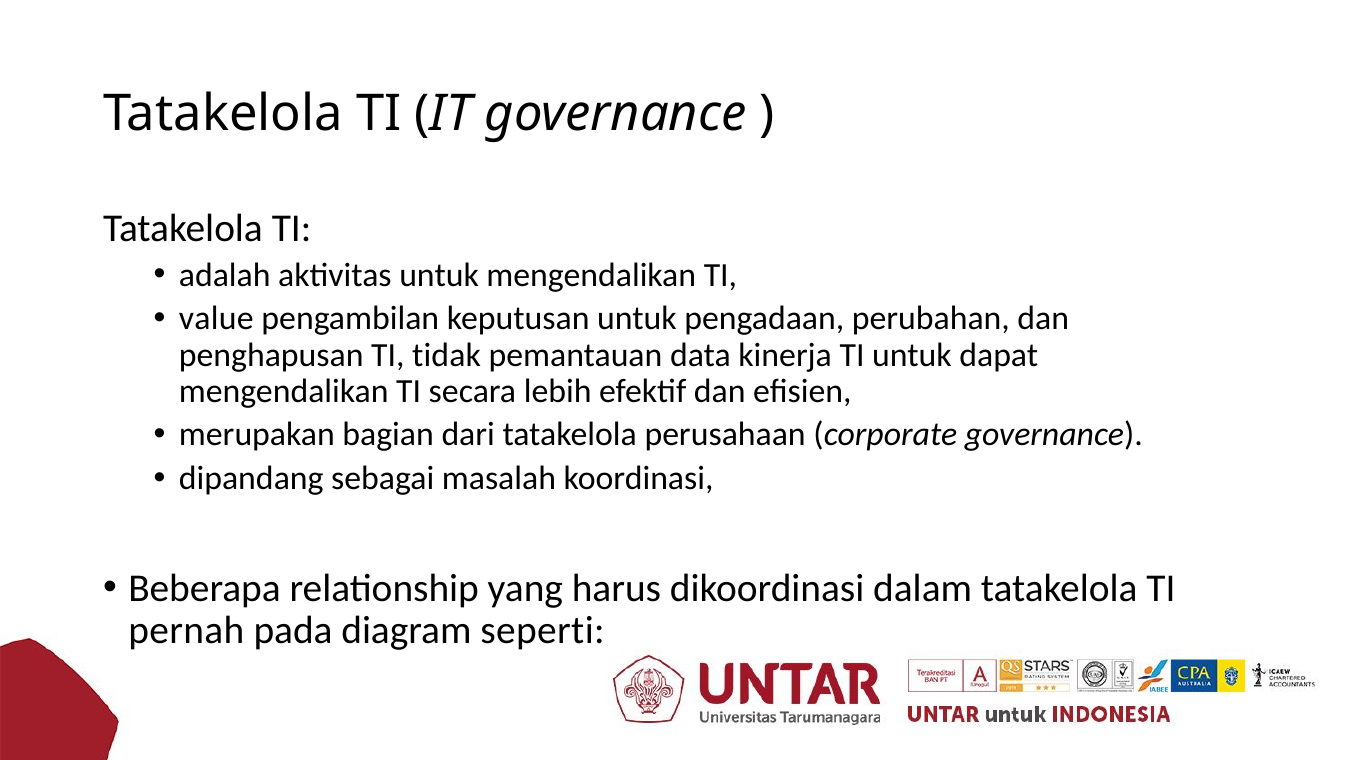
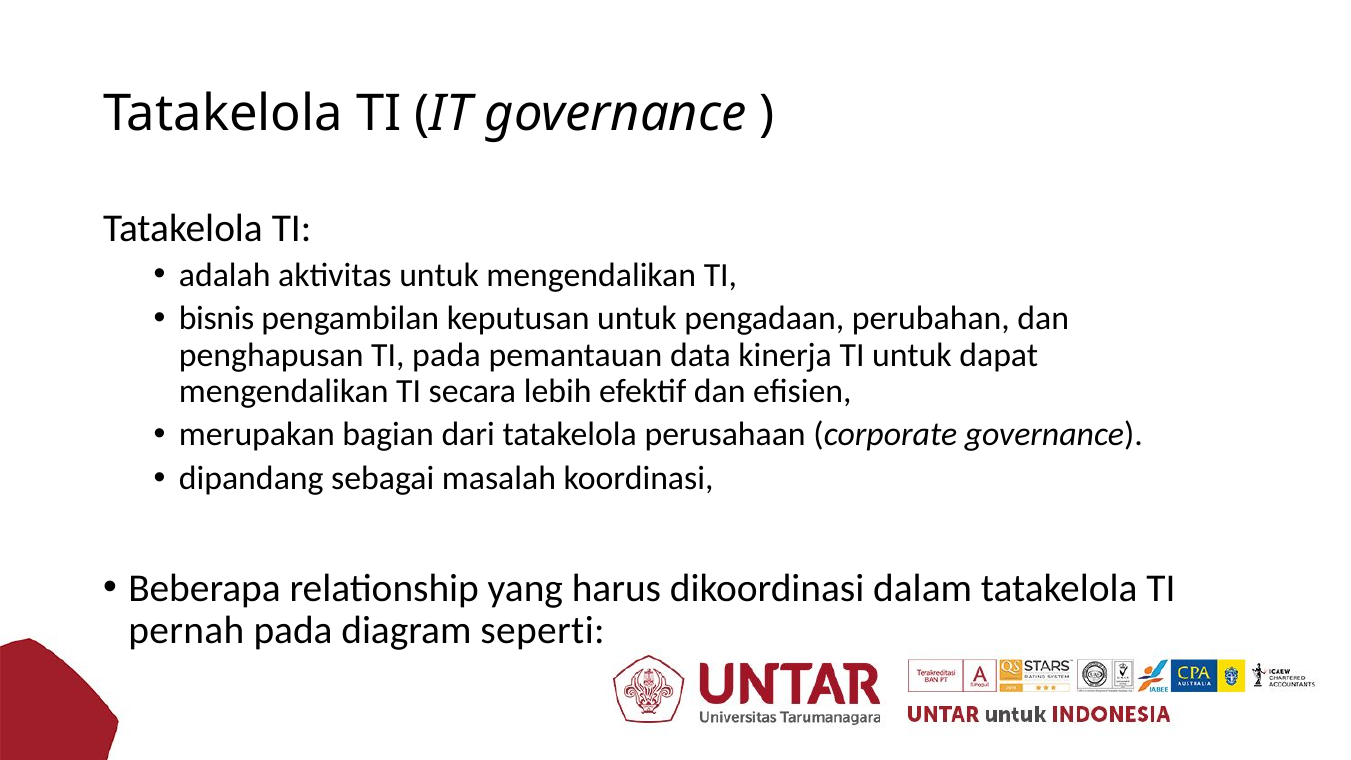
value: value -> bisnis
TI tidak: tidak -> pada
